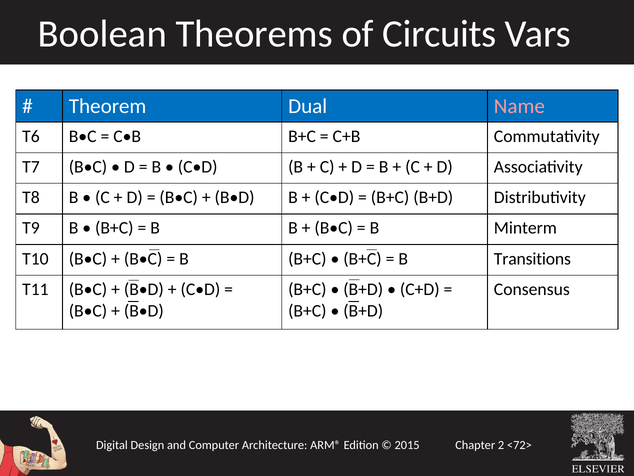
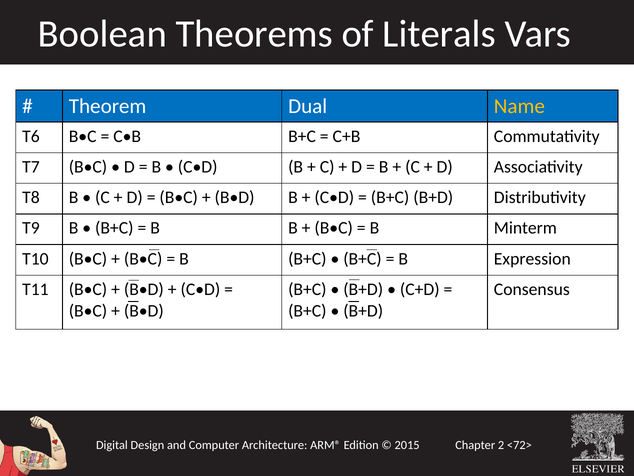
Circuits: Circuits -> Literals
Name colour: pink -> yellow
Transitions: Transitions -> Expression
